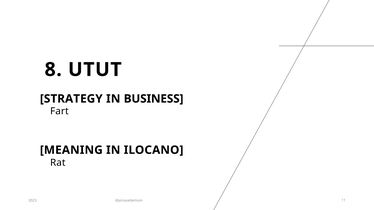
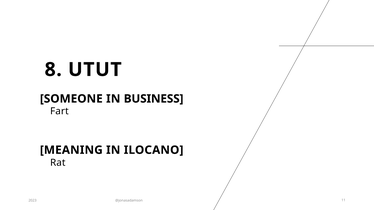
STRATEGY: STRATEGY -> SOMEONE
